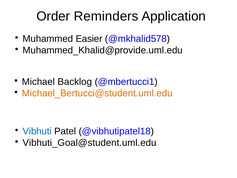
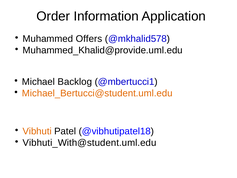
Reminders: Reminders -> Information
Easier: Easier -> Offers
Vibhuti colour: blue -> orange
Vibhuti_Goal@student.uml.edu: Vibhuti_Goal@student.uml.edu -> Vibhuti_With@student.uml.edu
